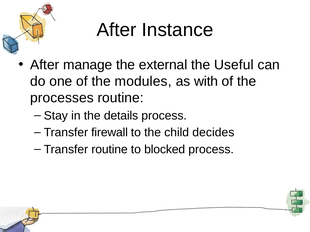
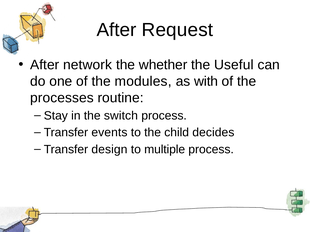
Instance: Instance -> Request
manage: manage -> network
external: external -> whether
details: details -> switch
firewall: firewall -> events
Transfer routine: routine -> design
blocked: blocked -> multiple
